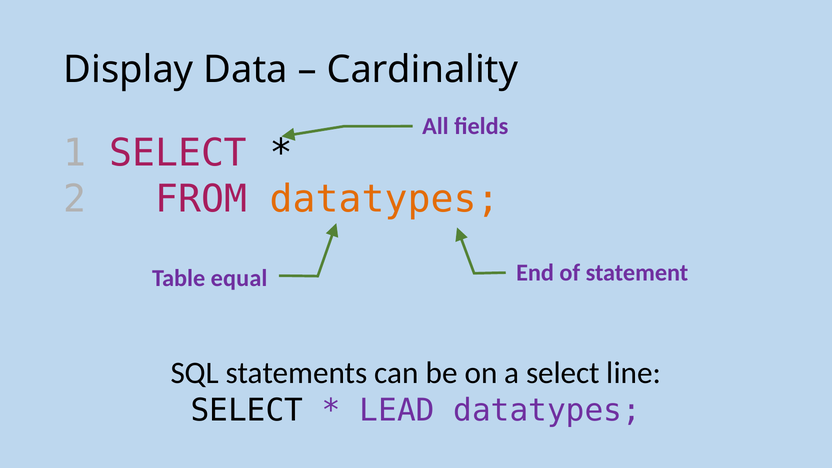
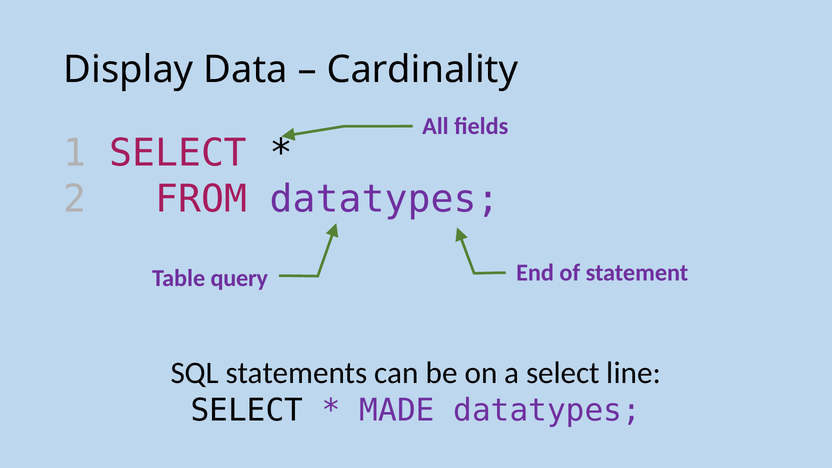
datatypes at (385, 199) colour: orange -> purple
equal: equal -> query
LEAD: LEAD -> MADE
